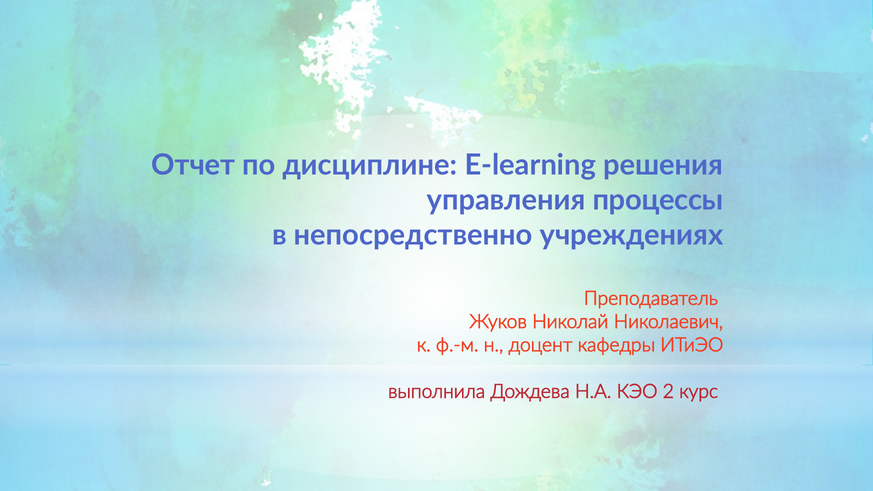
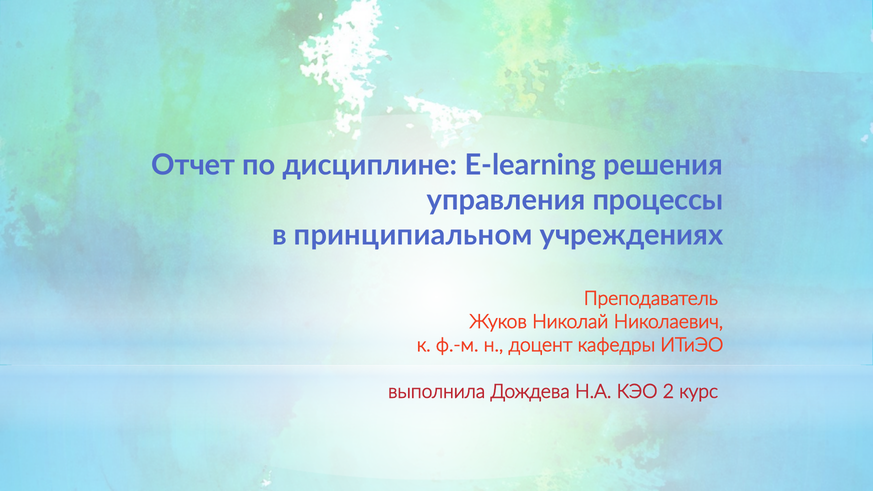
непосредственно: непосредственно -> принципиальном
